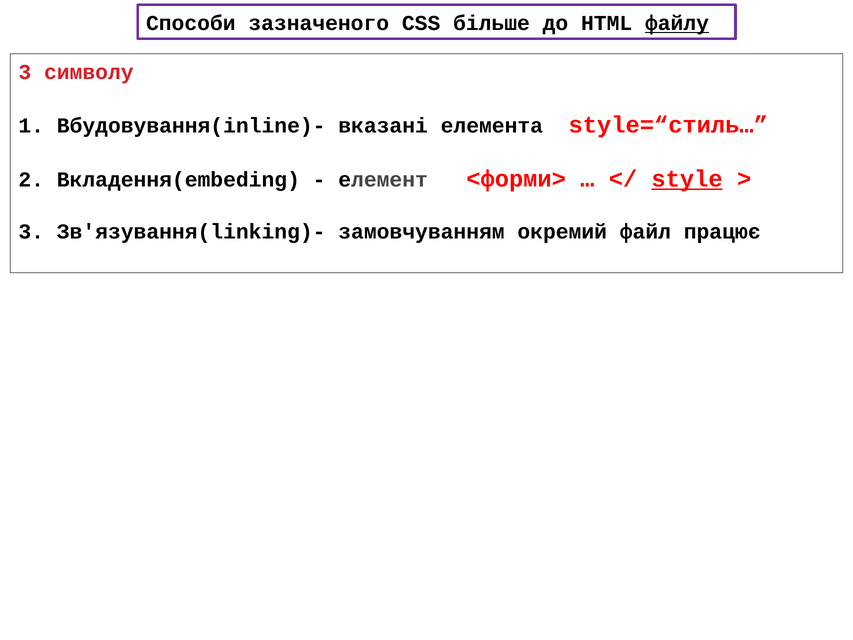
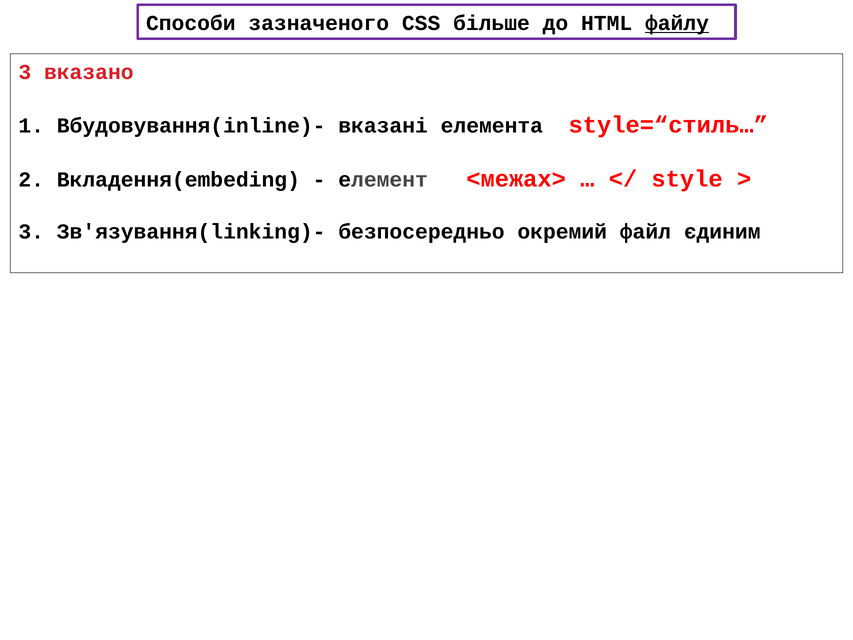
символу: символу -> вказано
<форми>: <форми> -> <межах>
style underline: present -> none
замовчуванням: замовчуванням -> безпосередньо
працює: працює -> єдиним
